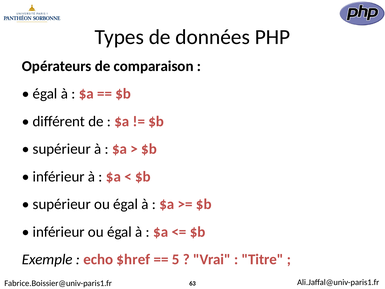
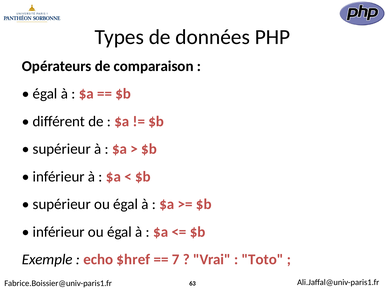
5: 5 -> 7
Titre: Titre -> Toto
